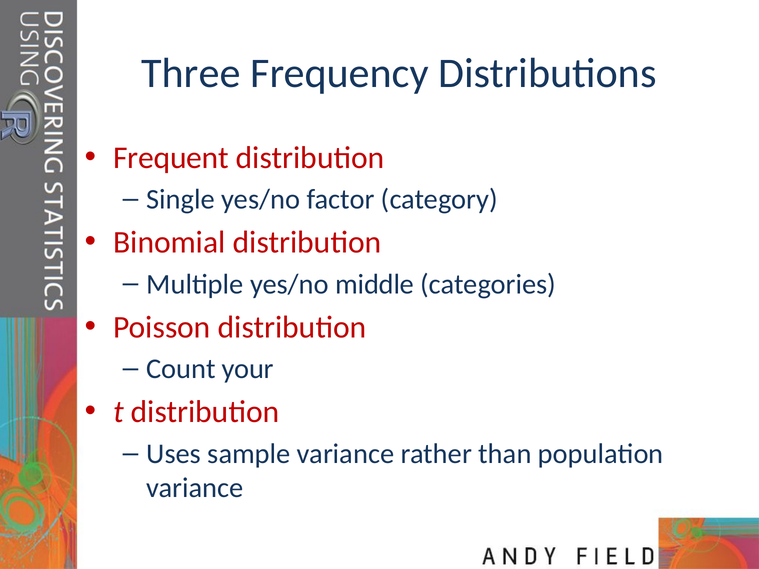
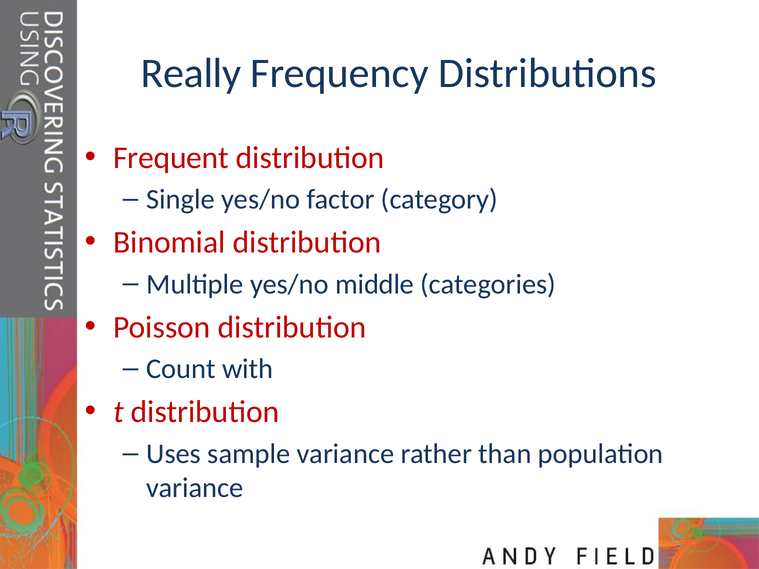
Three: Three -> Really
your: your -> with
